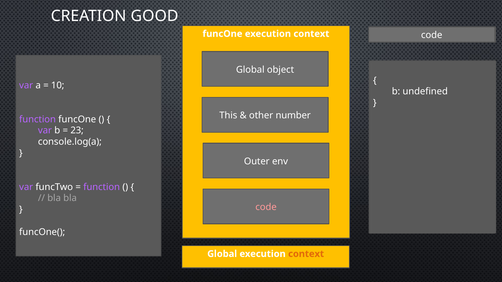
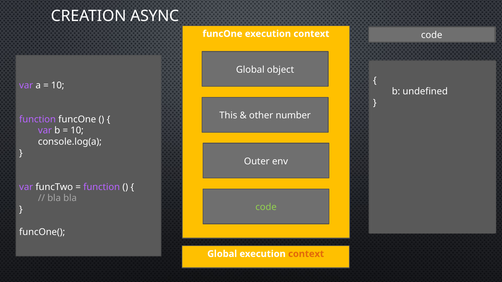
GOOD: GOOD -> ASYNC
23 at (77, 131): 23 -> 10
code at (266, 207) colour: pink -> light green
